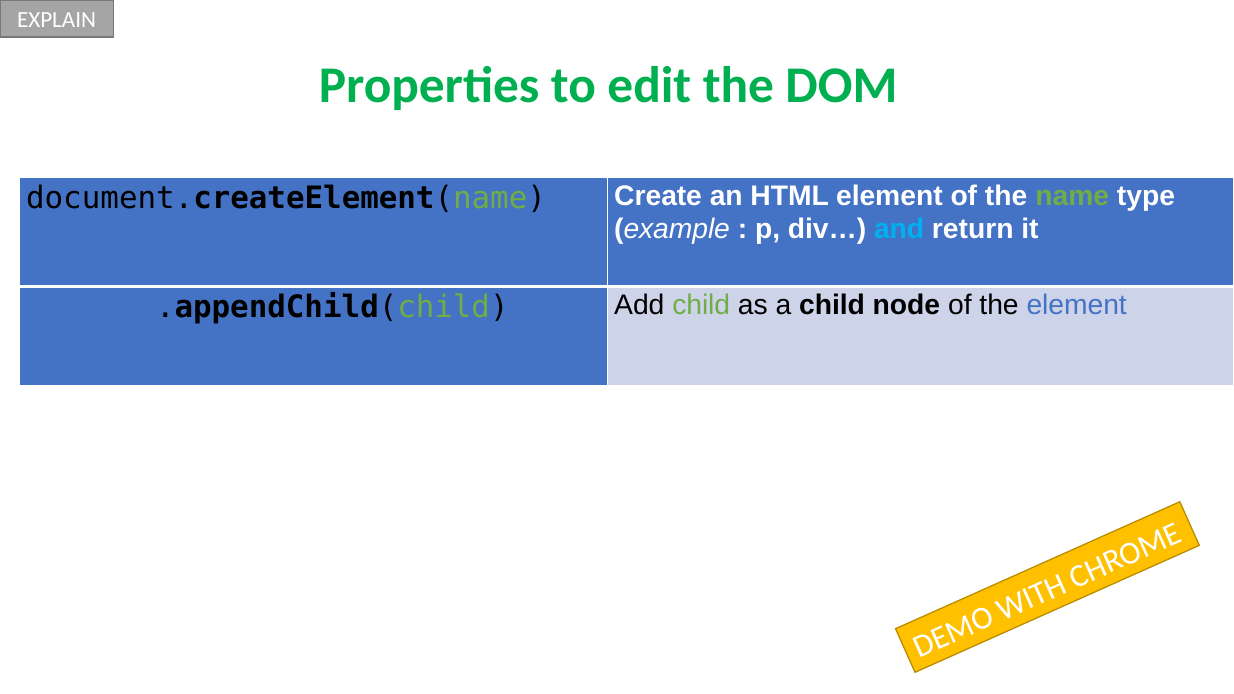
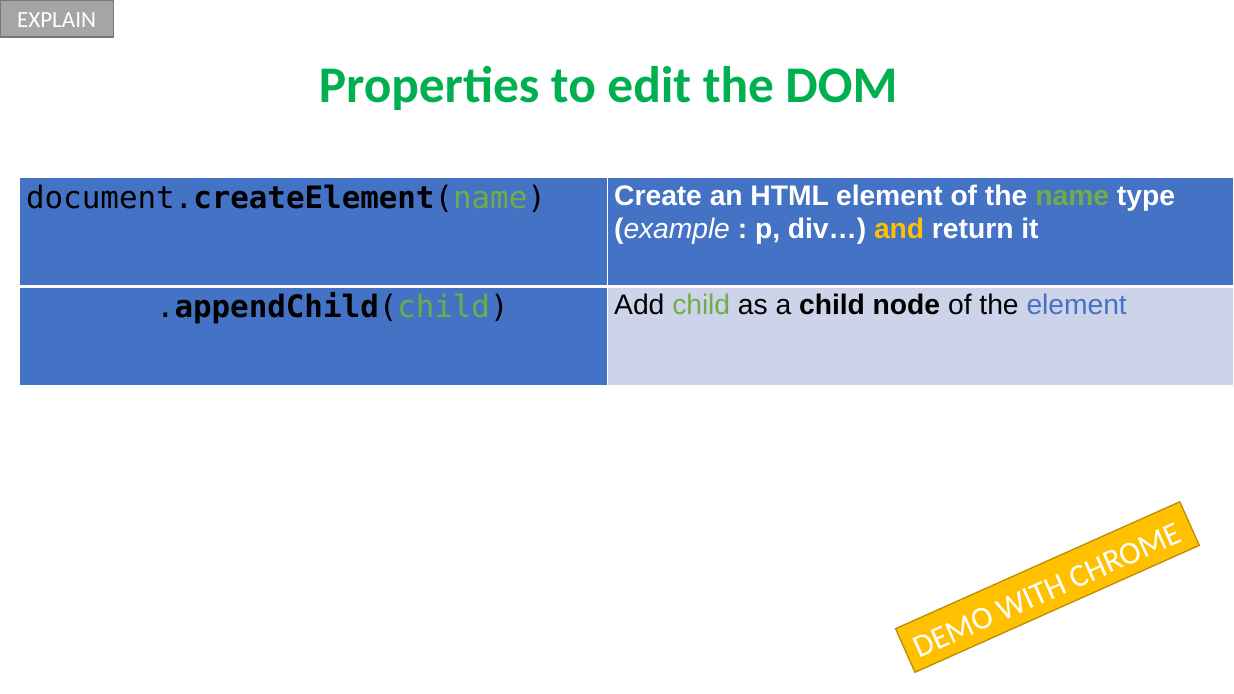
and colour: light blue -> yellow
